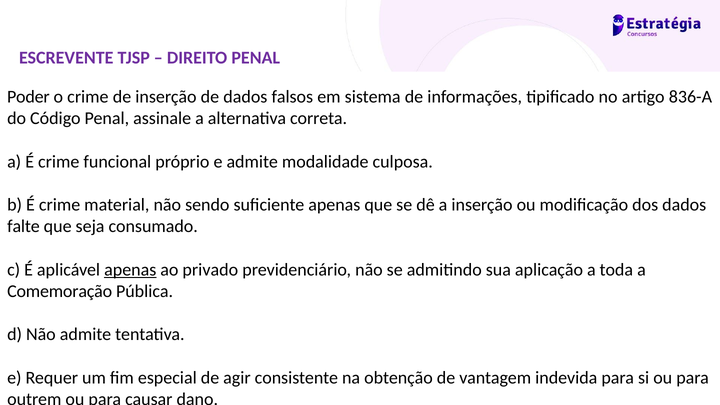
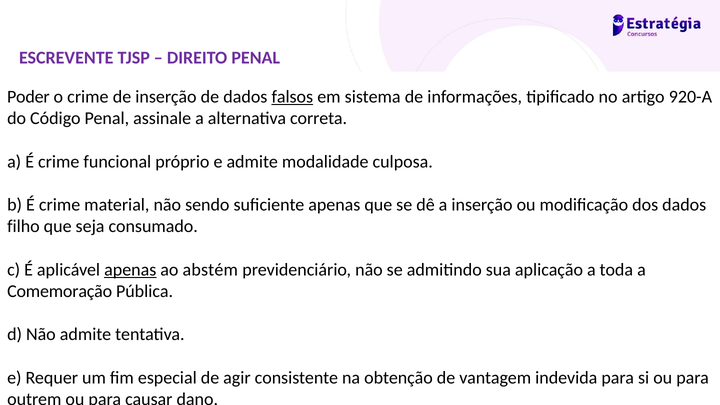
falsos underline: none -> present
836-A: 836-A -> 920-A
falte: falte -> filho
privado: privado -> abstém
